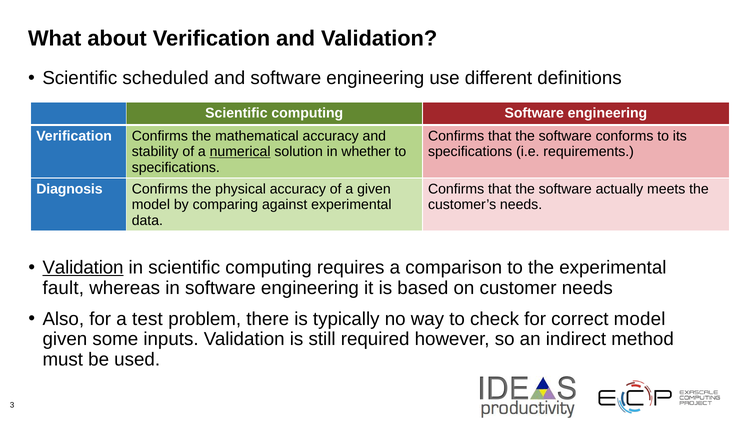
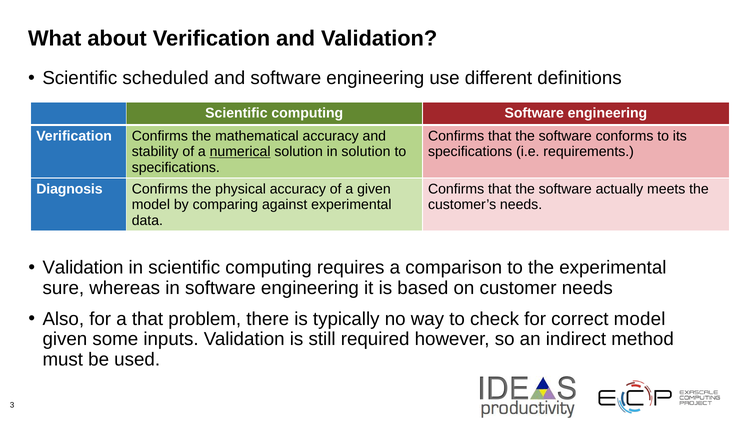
in whether: whether -> solution
Validation at (83, 267) underline: present -> none
fault: fault -> sure
a test: test -> that
